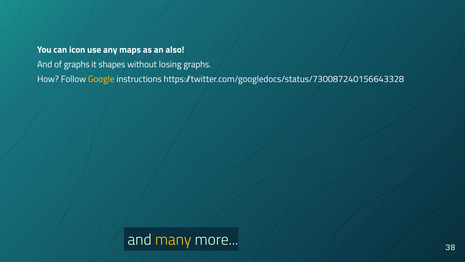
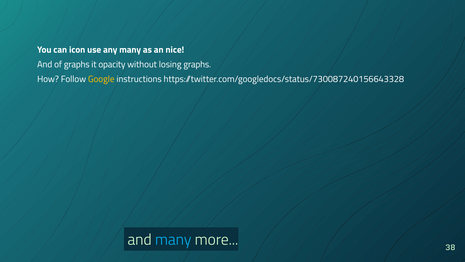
any maps: maps -> many
also: also -> nice
shapes: shapes -> opacity
many at (173, 239) colour: yellow -> light blue
